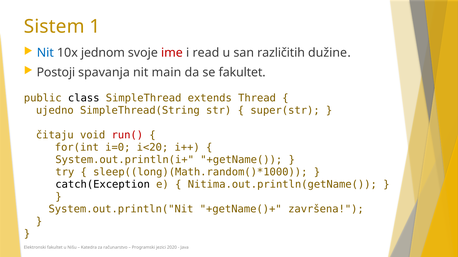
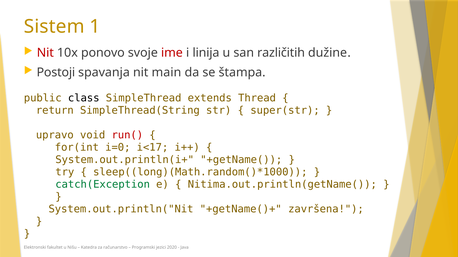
Nit at (45, 53) colour: blue -> red
jednom: jednom -> ponovo
read: read -> linija
se fakultet: fakultet -> štampa
ujedno: ujedno -> return
čitaju: čitaju -> upravo
i<20: i<20 -> i<17
catch(Exception colour: black -> green
